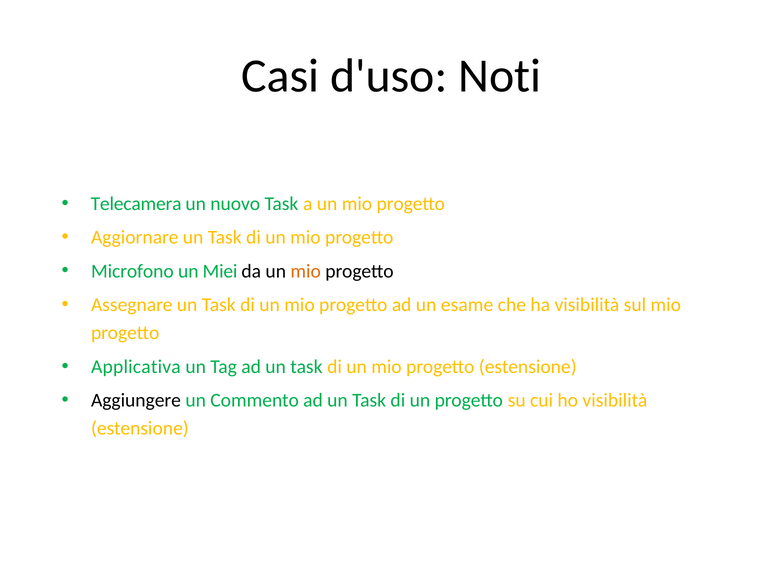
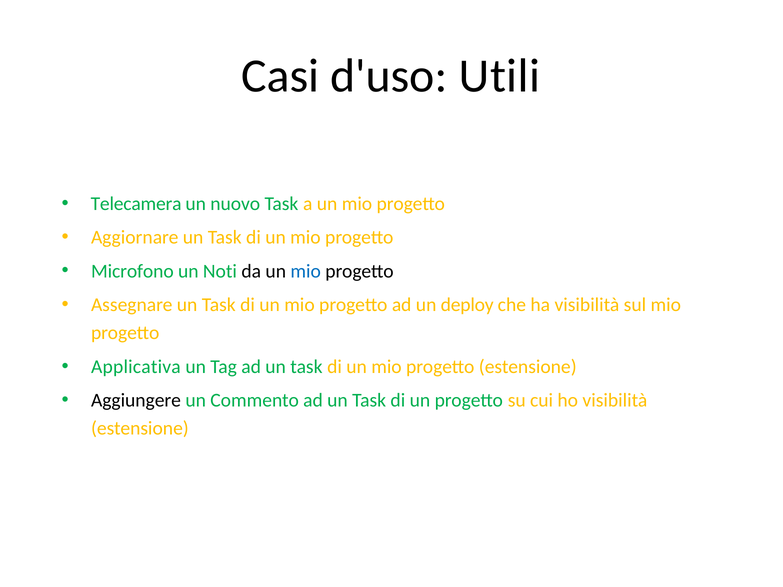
Noti: Noti -> Utili
Miei: Miei -> Noti
mio at (306, 271) colour: orange -> blue
esame: esame -> deploy
